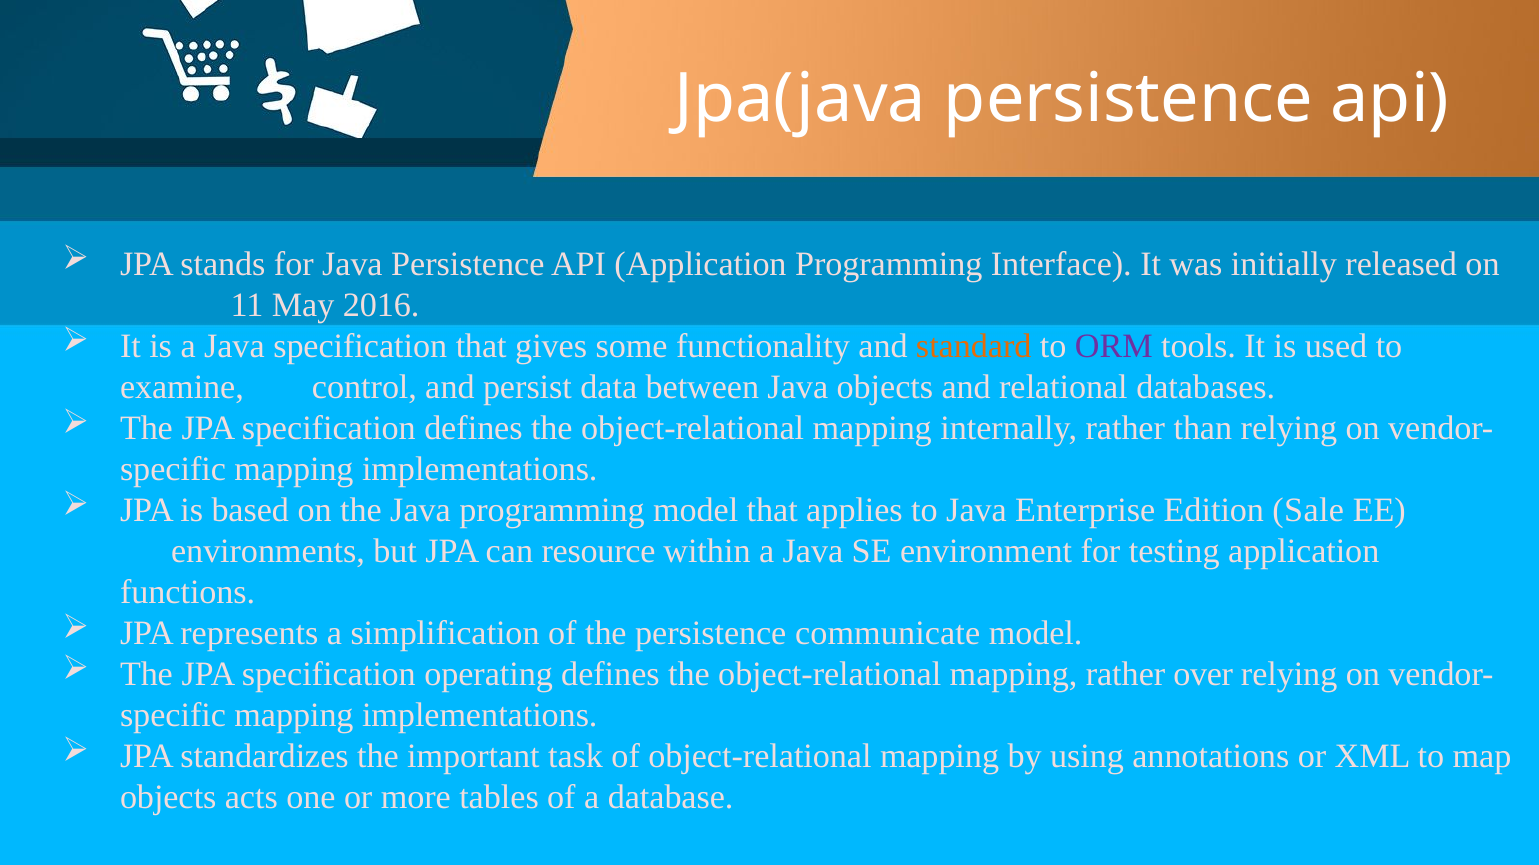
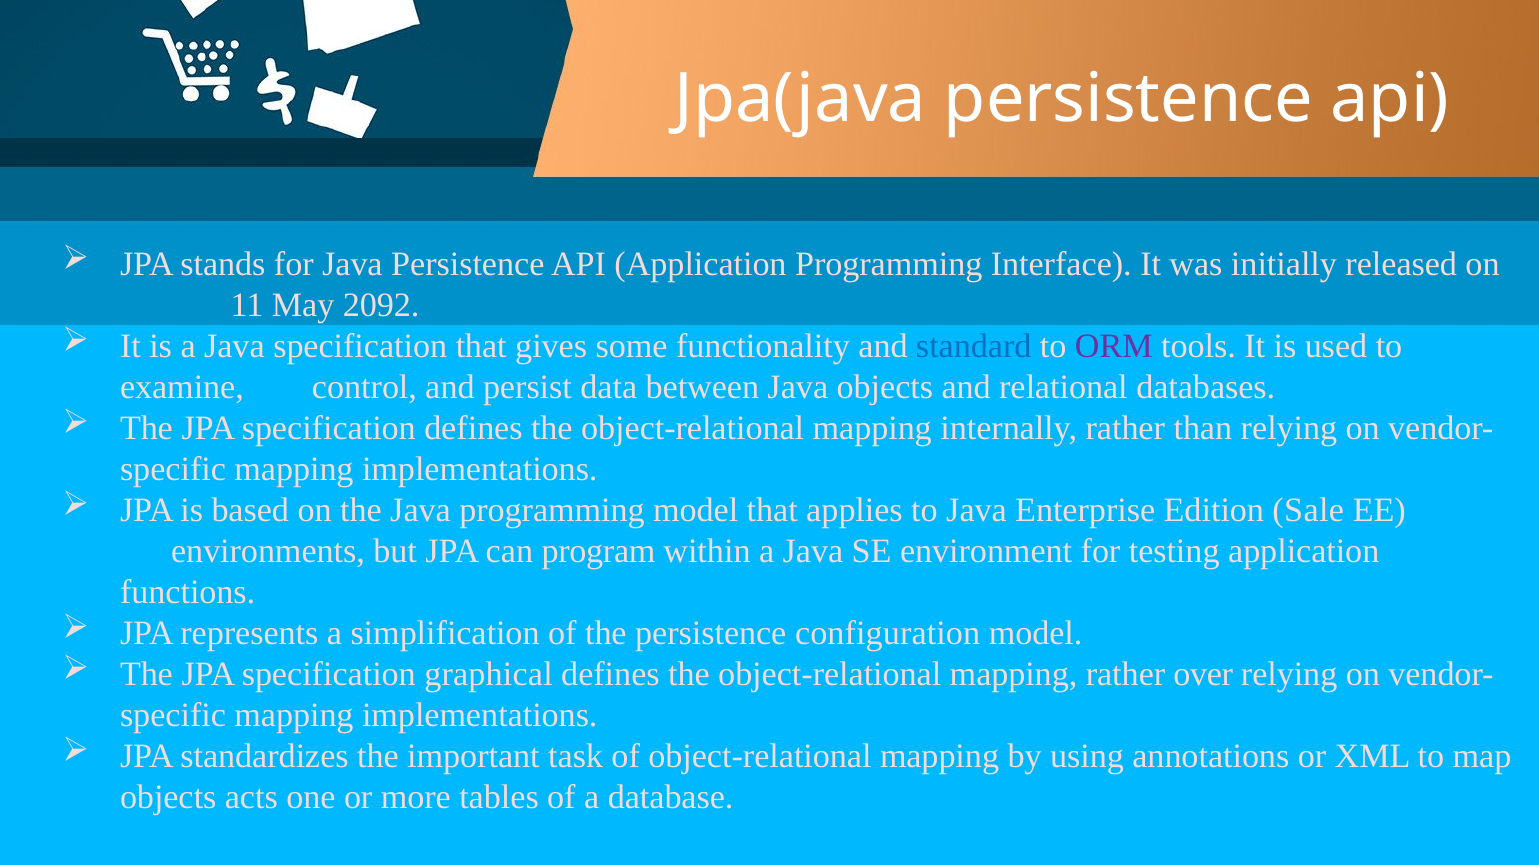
2016: 2016 -> 2092
standard colour: orange -> blue
resource: resource -> program
communicate: communicate -> configuration
operating: operating -> graphical
